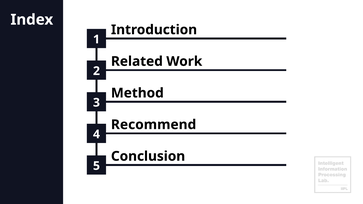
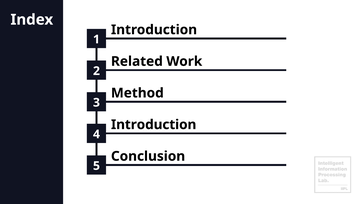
Recommend at (154, 125): Recommend -> Introduction
